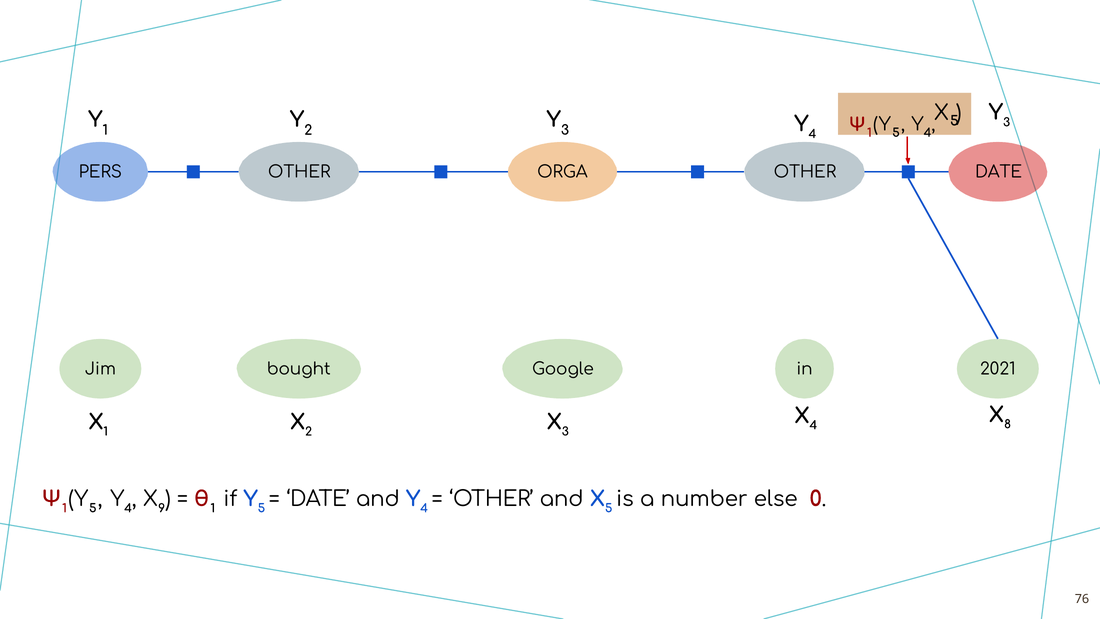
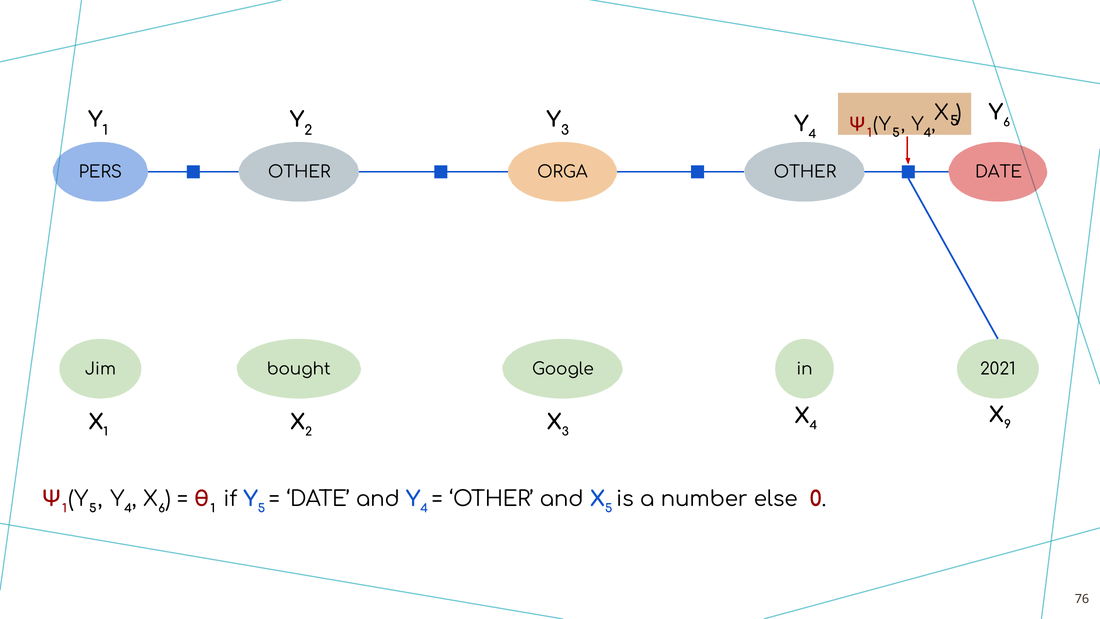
3 at (1007, 122): 3 -> 6
8: 8 -> 9
X 9: 9 -> 6
